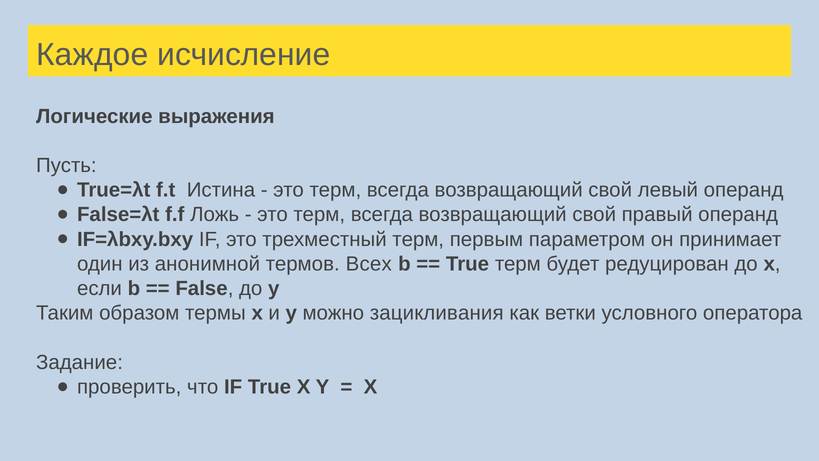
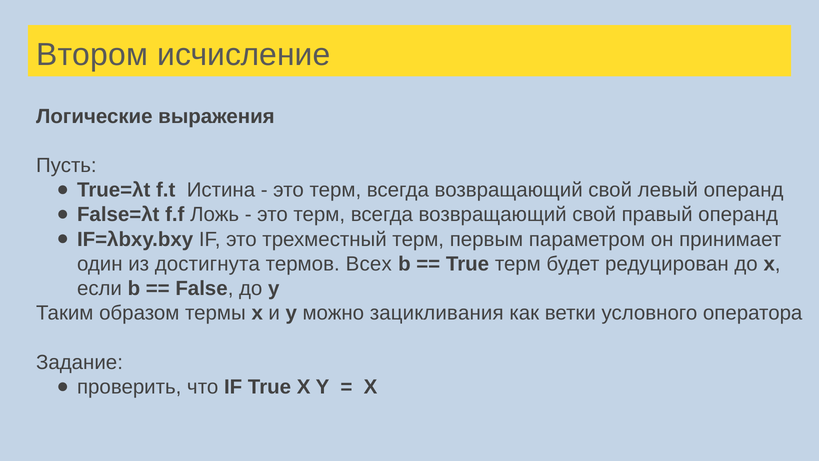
Каждое: Каждое -> Втором
анонимной: анонимной -> достигнута
